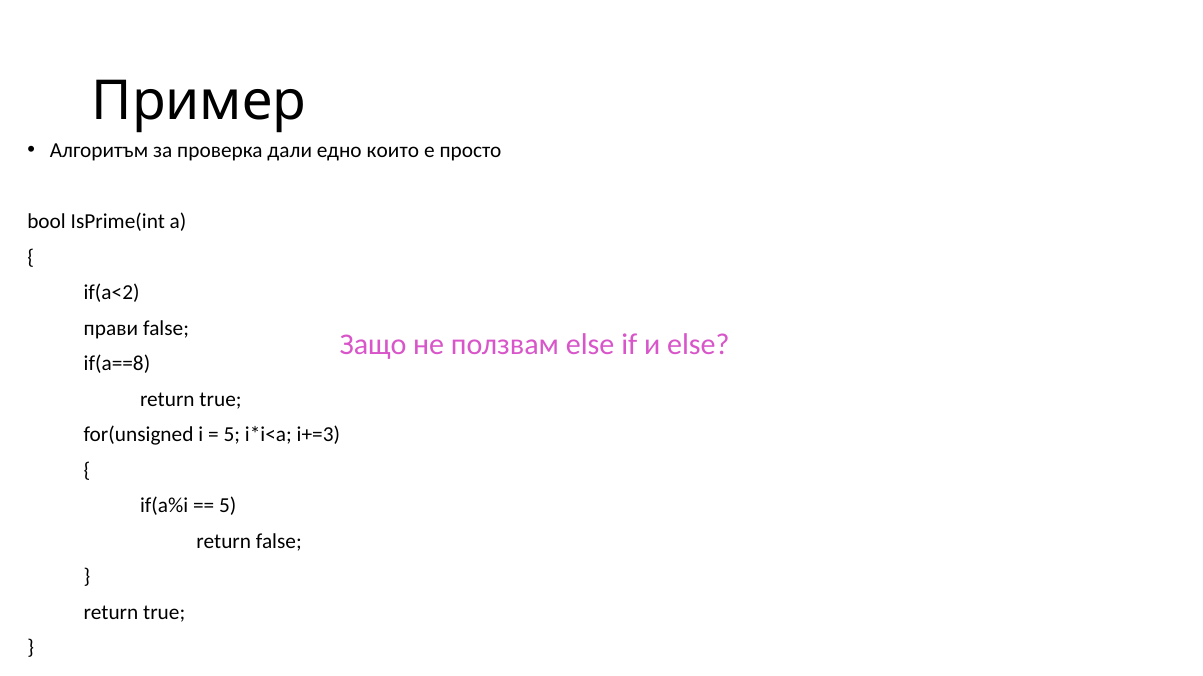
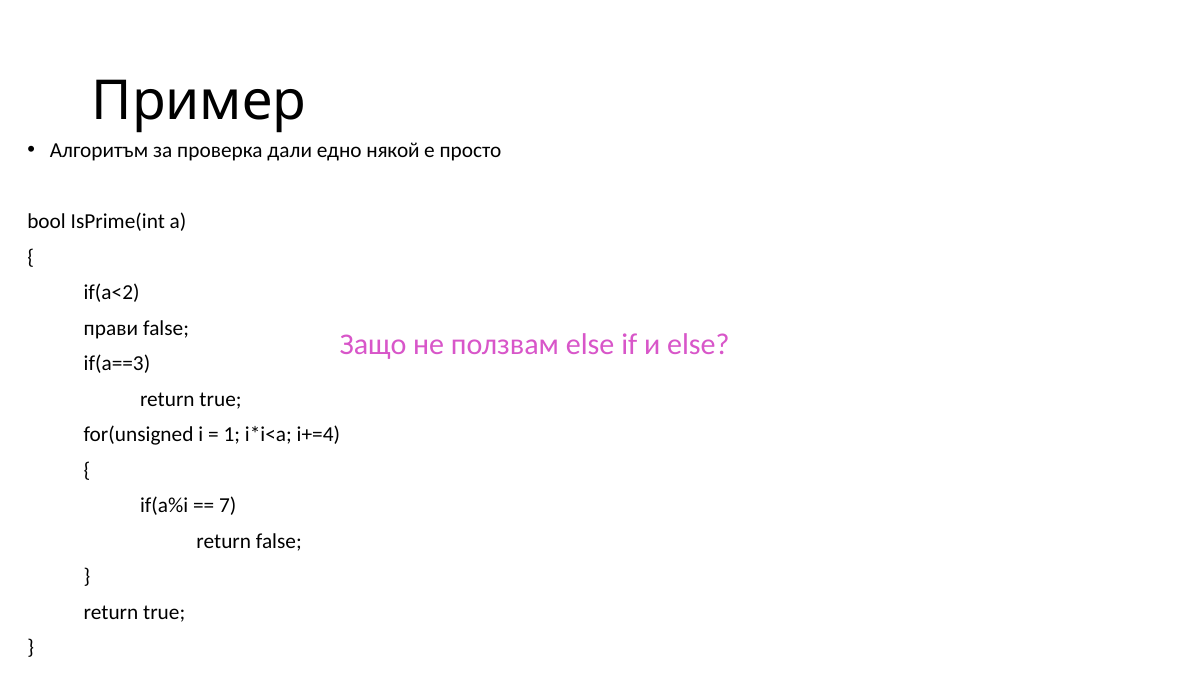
които: които -> някой
if(a==8: if(a==8 -> if(a==3
5 at (232, 435): 5 -> 1
i+=3: i+=3 -> i+=4
5 at (228, 506): 5 -> 7
